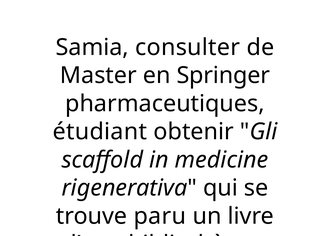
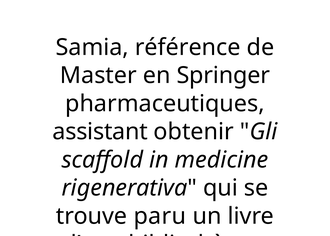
consulter: consulter -> référence
étudiant: étudiant -> assistant
